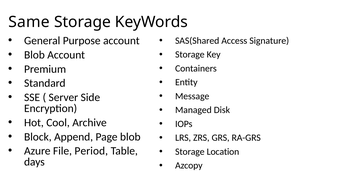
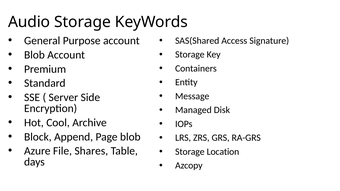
Same: Same -> Audio
Period: Period -> Shares
